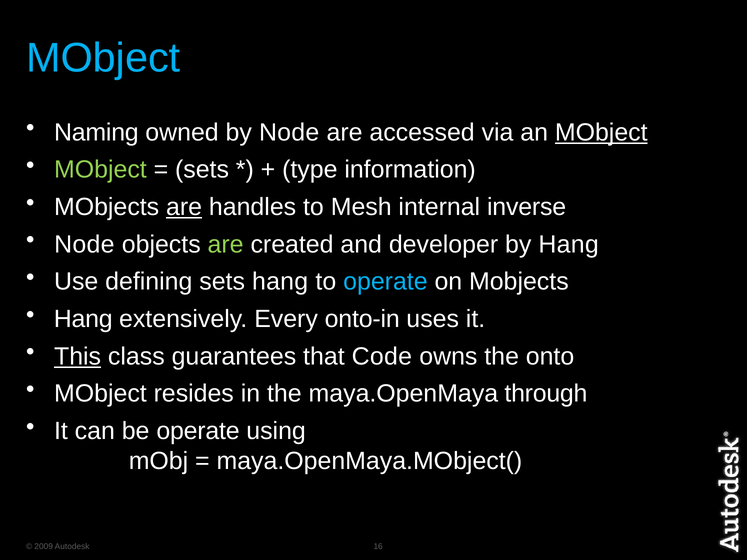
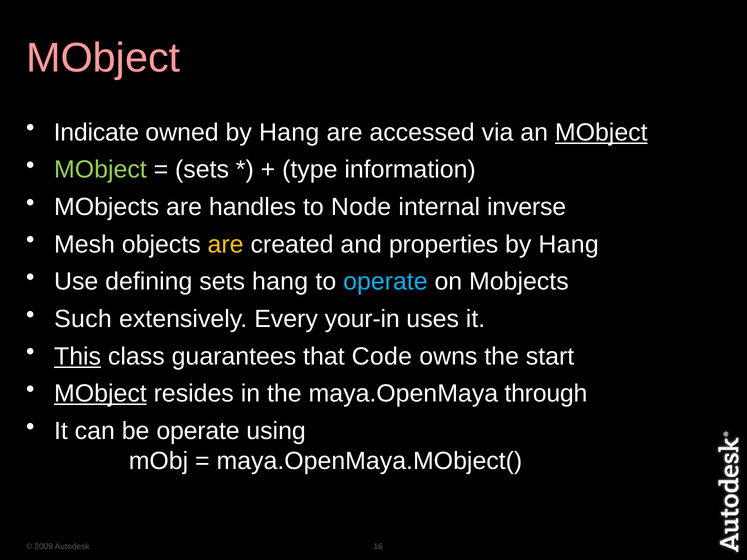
MObject at (103, 58) colour: light blue -> pink
Naming: Naming -> Indicate
owned by Node: Node -> Hang
are at (184, 207) underline: present -> none
Mesh: Mesh -> Node
Node at (84, 244): Node -> Mesh
are at (226, 244) colour: light green -> yellow
developer: developer -> properties
Hang at (83, 319): Hang -> Such
onto-in: onto-in -> your-in
onto: onto -> start
MObject at (100, 394) underline: none -> present
